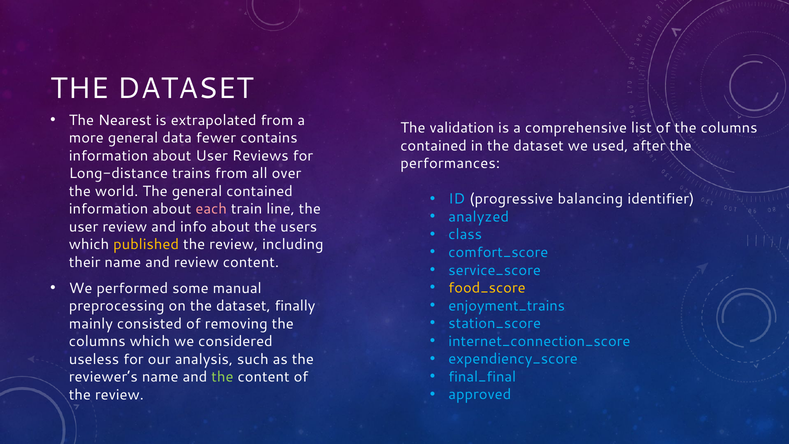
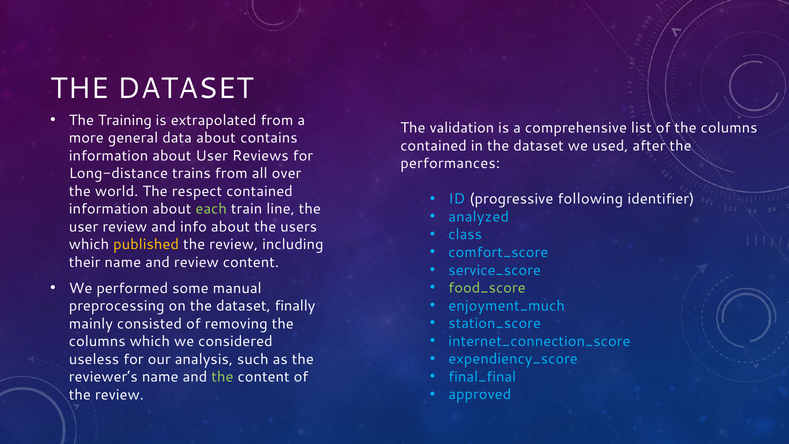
Nearest: Nearest -> Training
data fewer: fewer -> about
The general: general -> respect
balancing: balancing -> following
each colour: pink -> light green
food_score colour: yellow -> light green
enjoyment_trains: enjoyment_trains -> enjoyment_much
